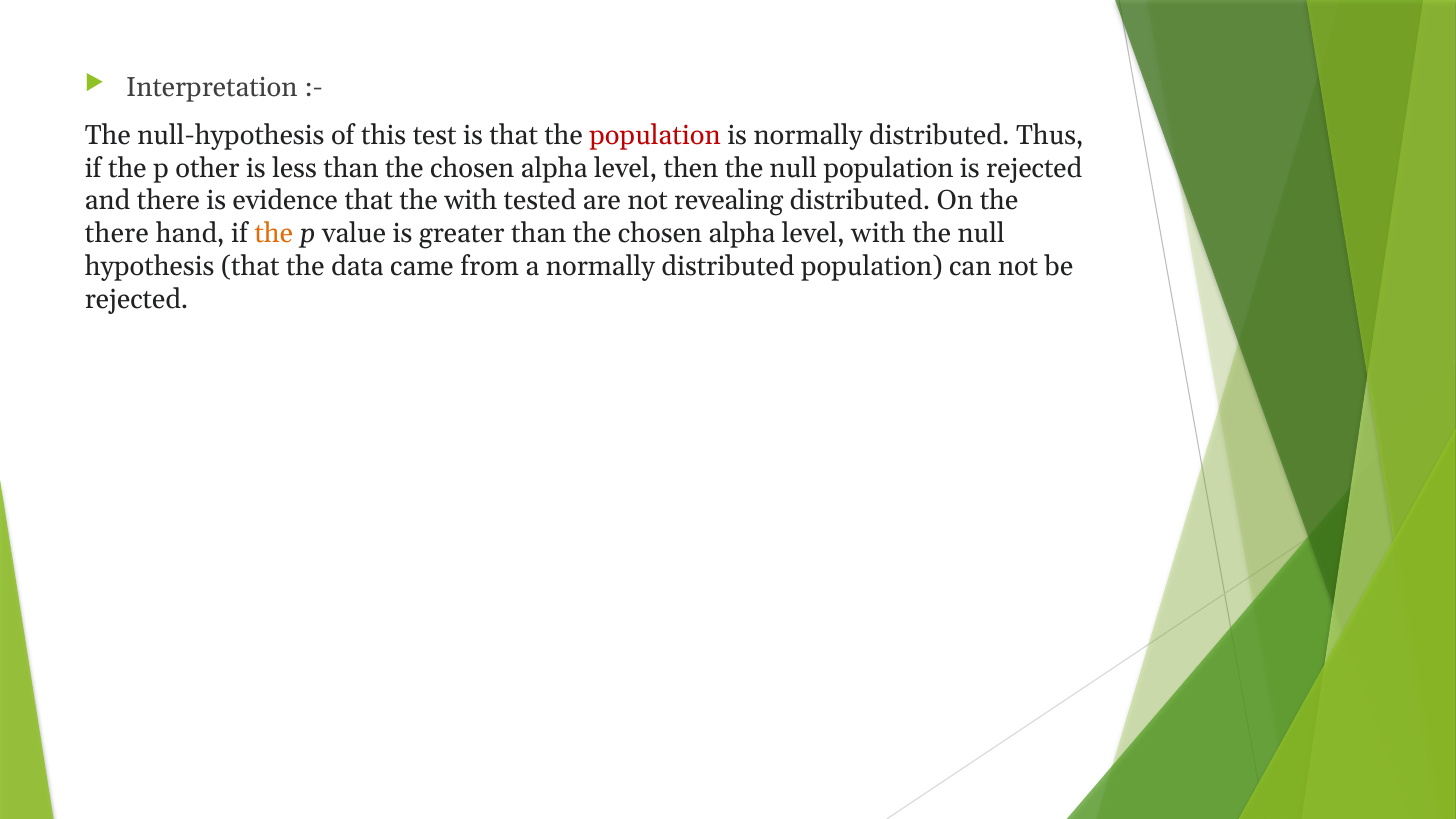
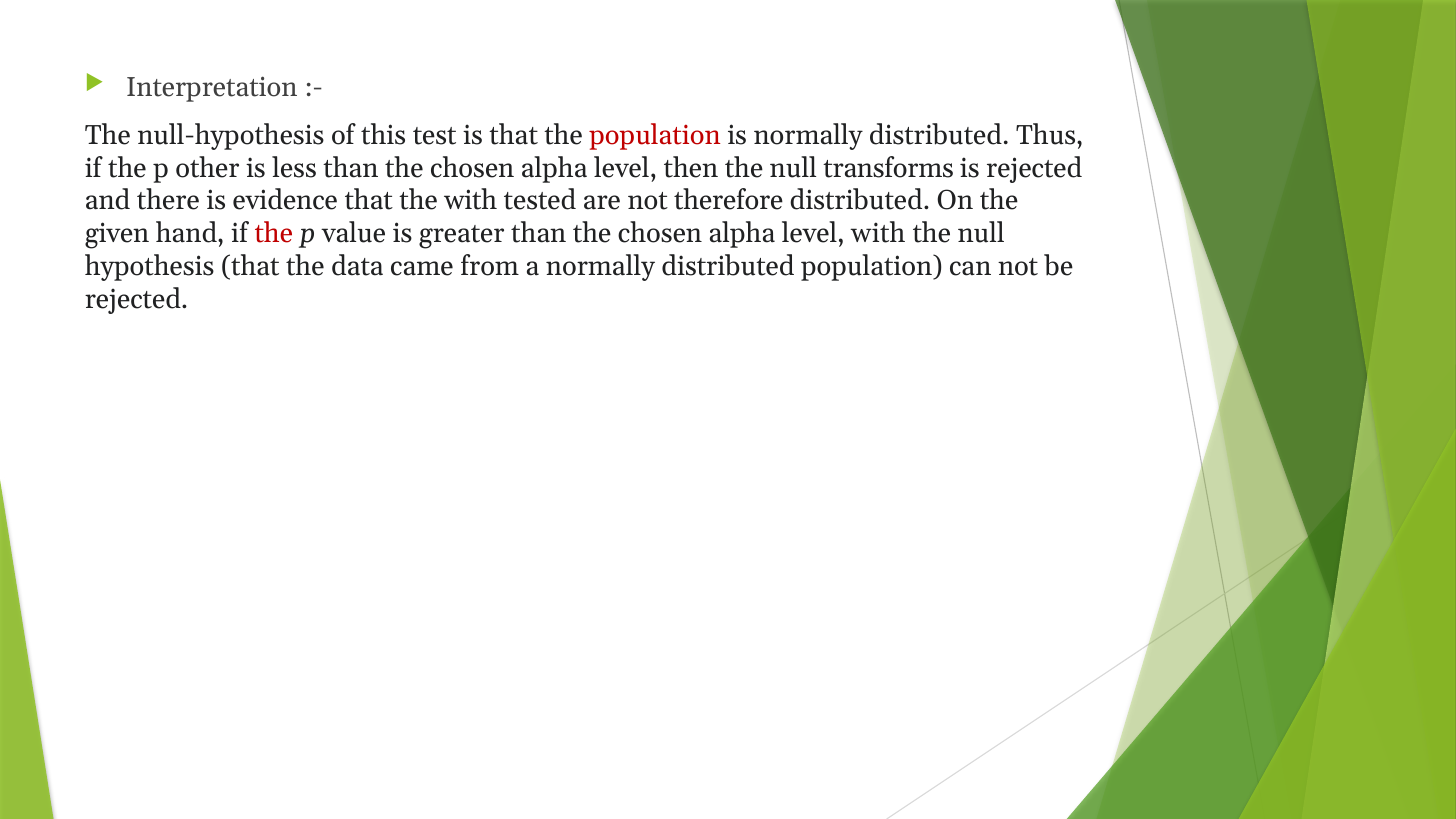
null population: population -> transforms
revealing: revealing -> therefore
there at (117, 234): there -> given
the at (274, 234) colour: orange -> red
